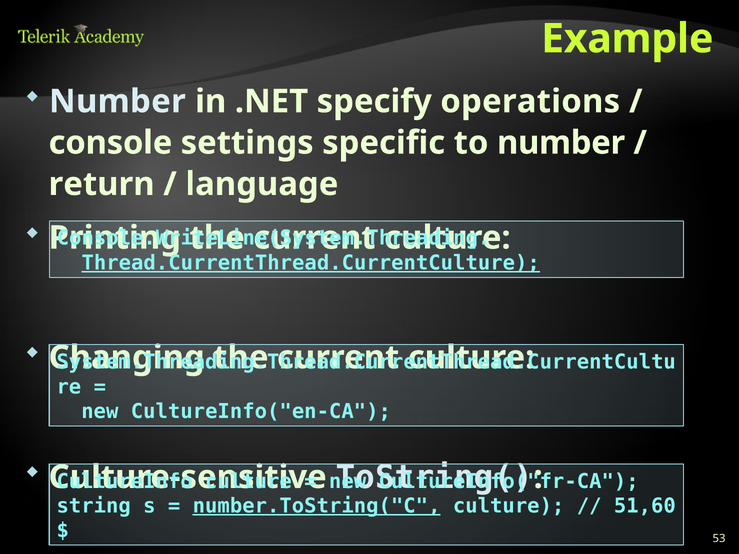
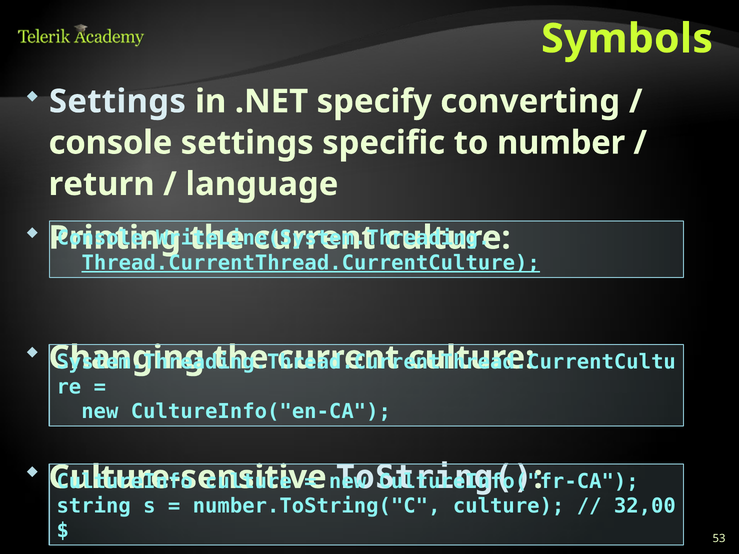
Example: Example -> Symbols
Number at (117, 101): Number -> Settings
operations: operations -> converting
number.ToString("C underline: present -> none
51,60: 51,60 -> 32,00
